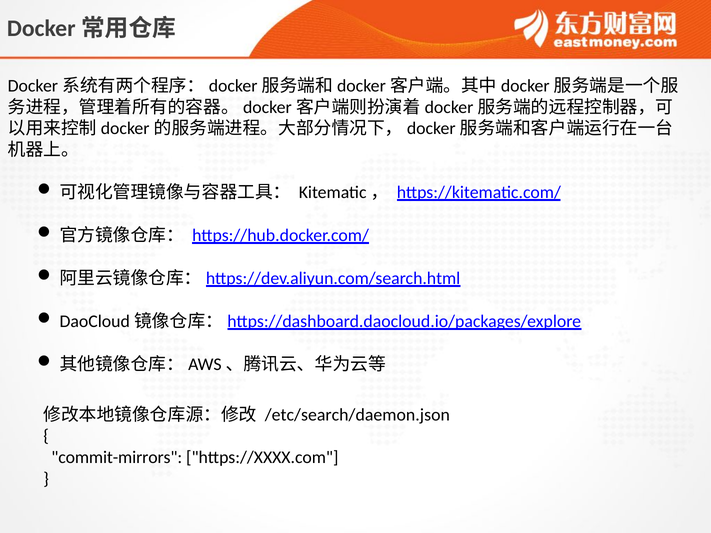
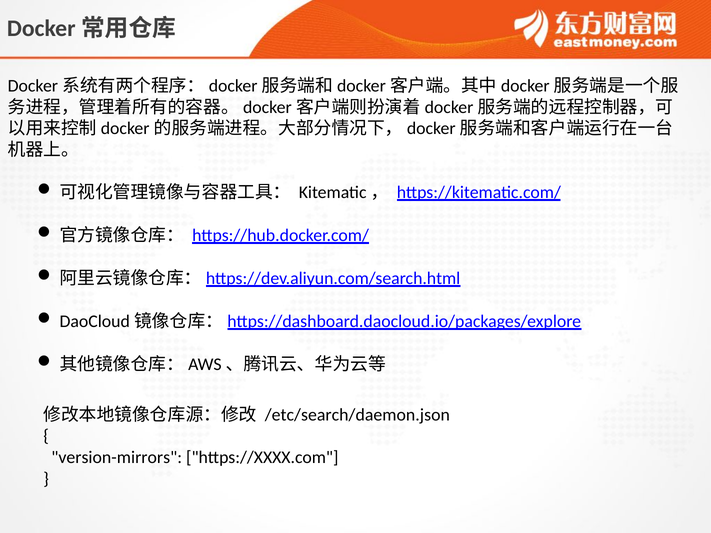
commit-mirrors: commit-mirrors -> version-mirrors
